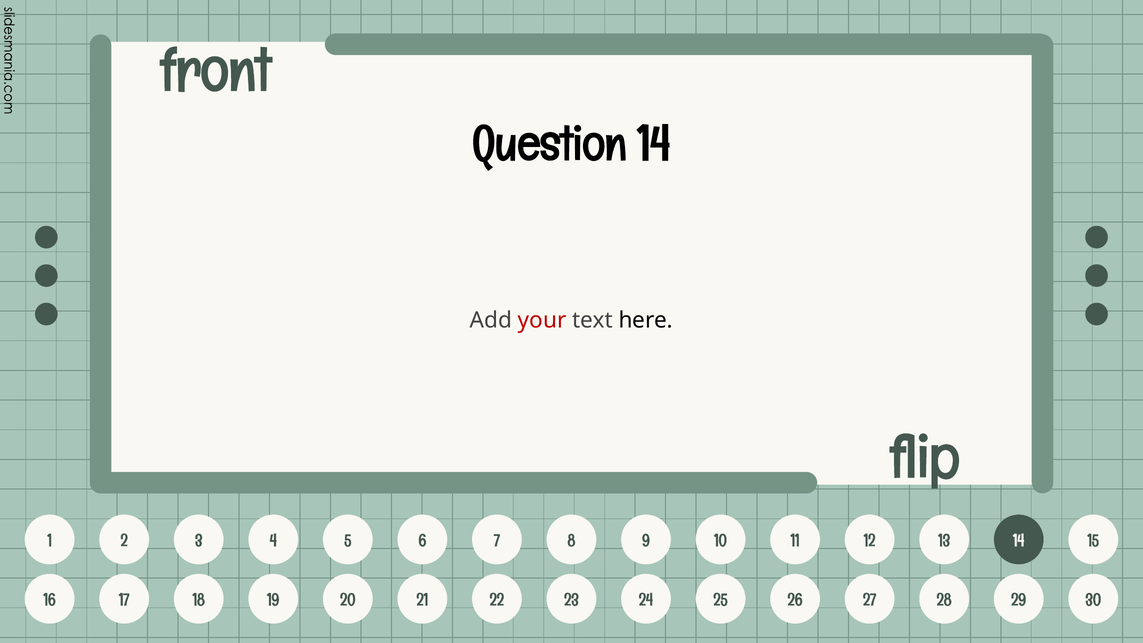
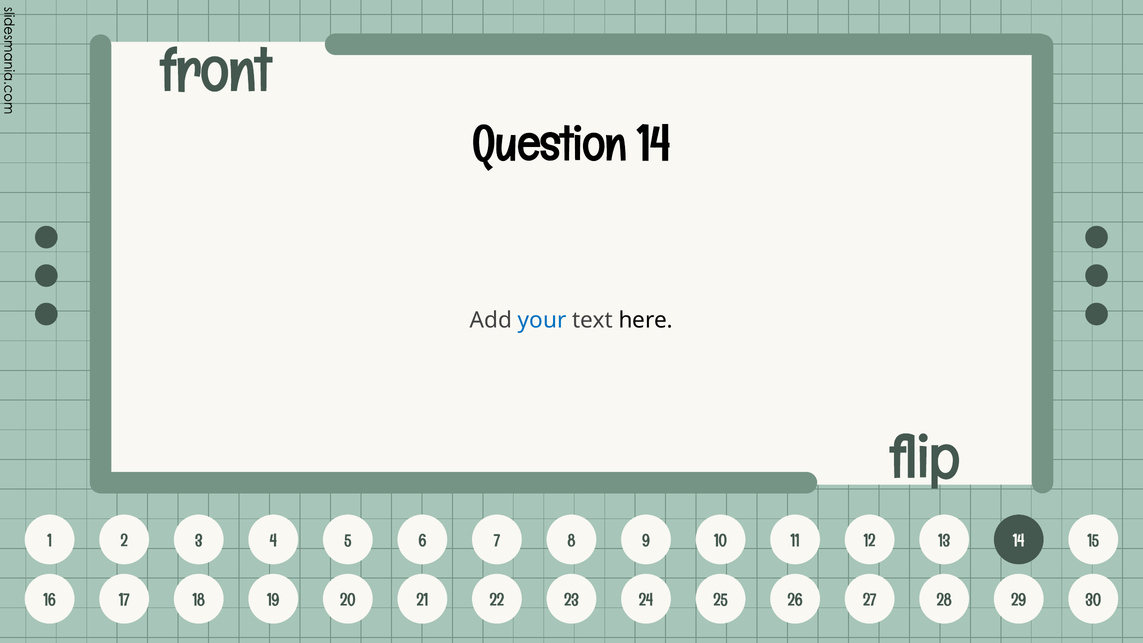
your colour: red -> blue
